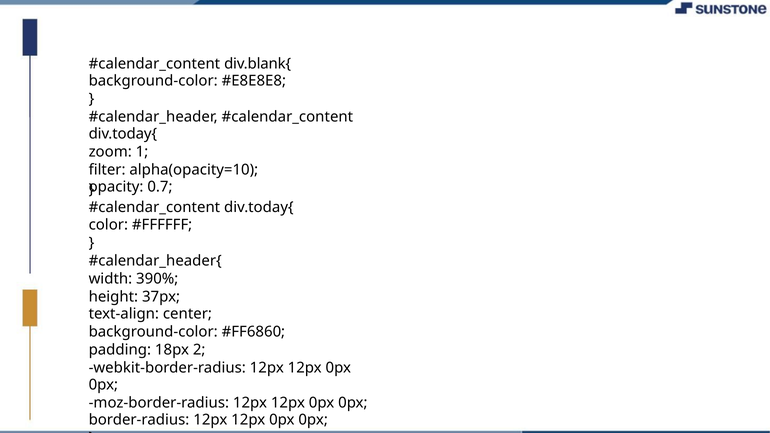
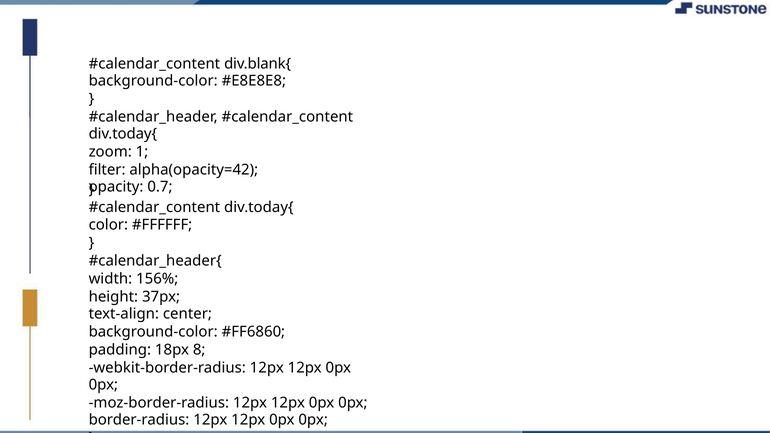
alpha(opacity=10: alpha(opacity=10 -> alpha(opacity=42
390%: 390% -> 156%
2: 2 -> 8
